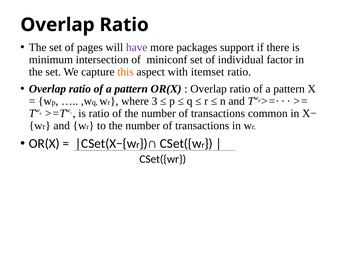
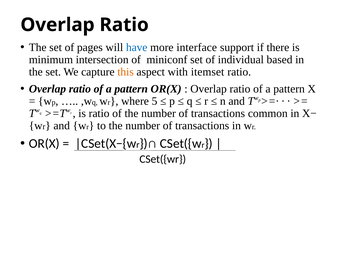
have colour: purple -> blue
packages: packages -> interface
factor: factor -> based
3: 3 -> 5
